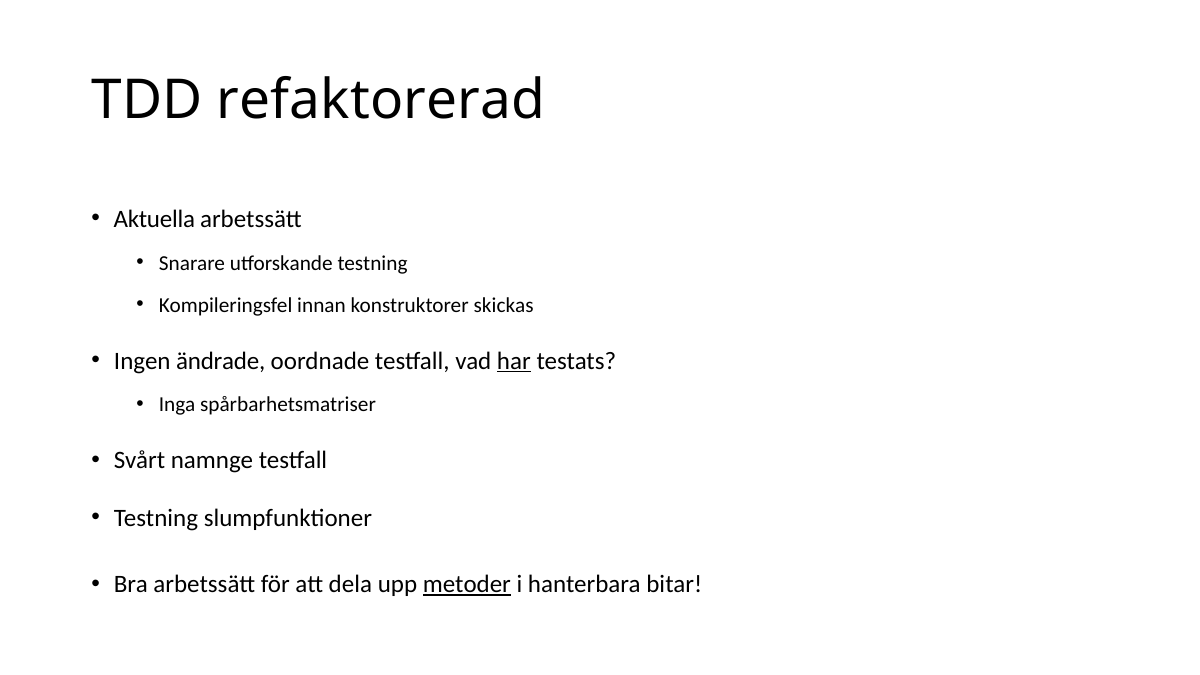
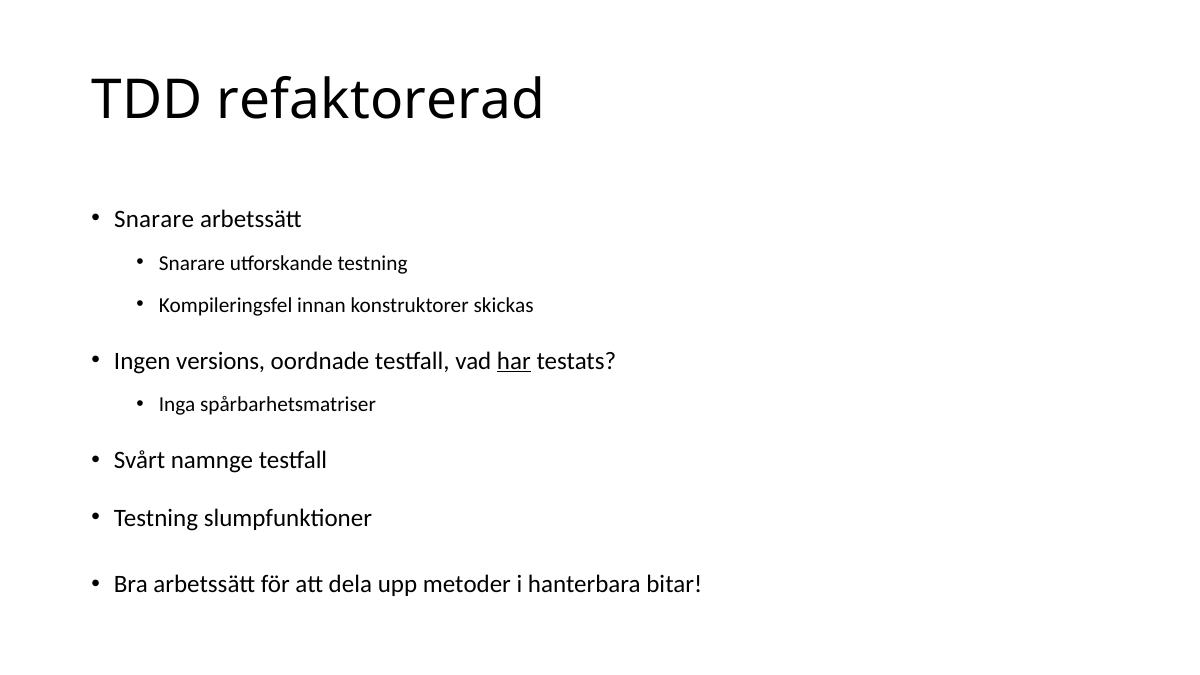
Aktuella at (154, 219): Aktuella -> Snarare
ändrade: ändrade -> versions
metoder underline: present -> none
